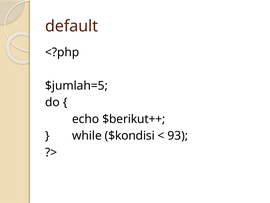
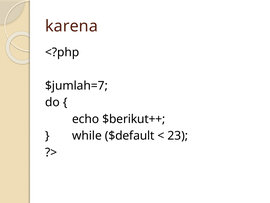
default: default -> karena
$jumlah=5: $jumlah=5 -> $jumlah=7
$kondisi: $kondisi -> $default
93: 93 -> 23
